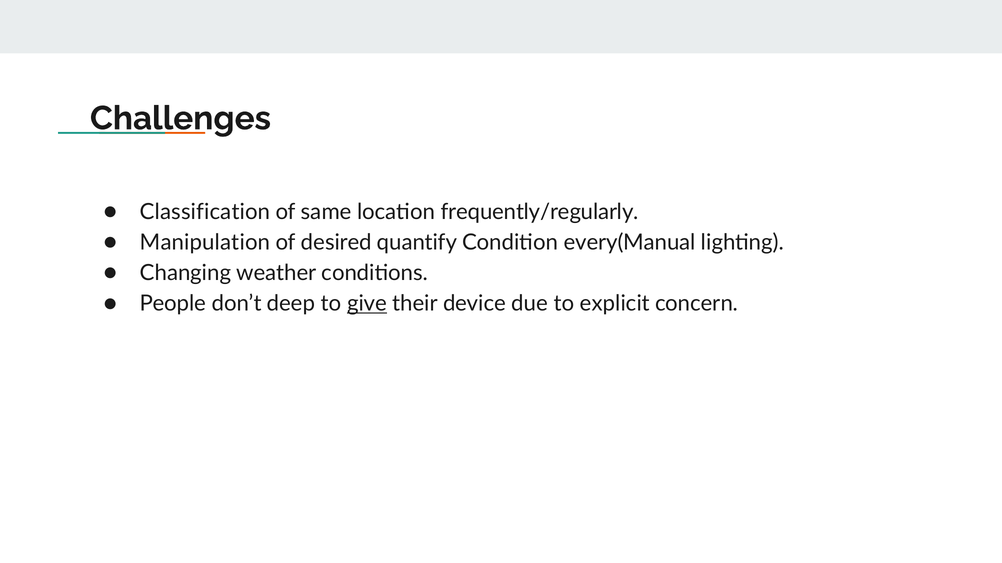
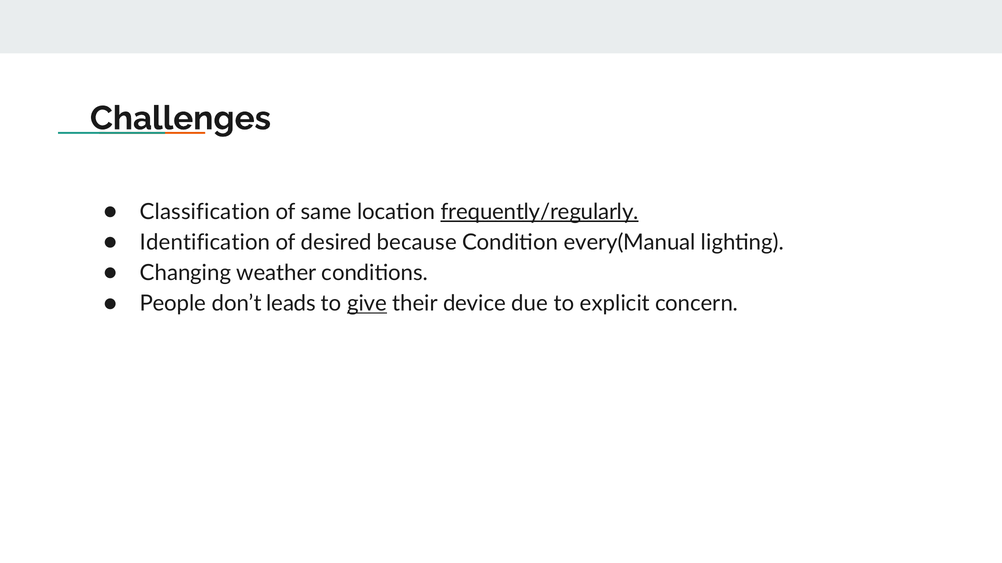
frequently/regularly underline: none -> present
Manipulation: Manipulation -> Identification
quantify: quantify -> because
deep: deep -> leads
